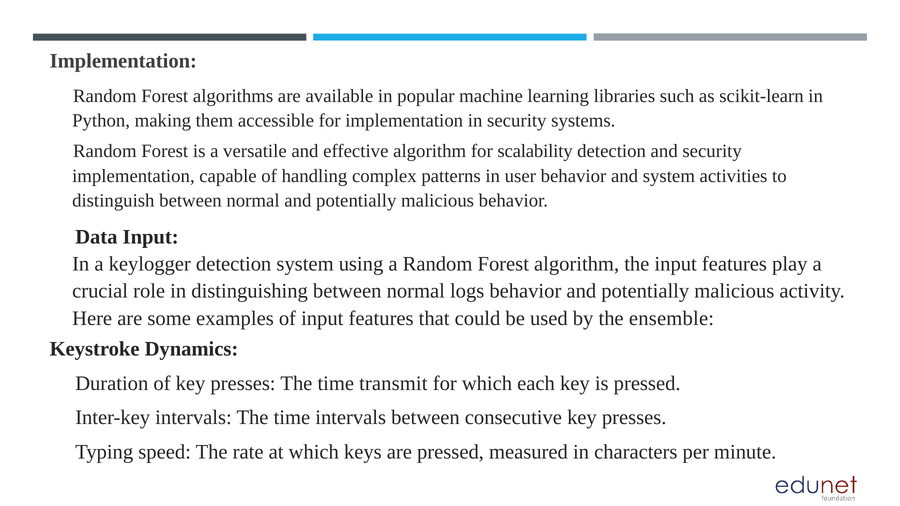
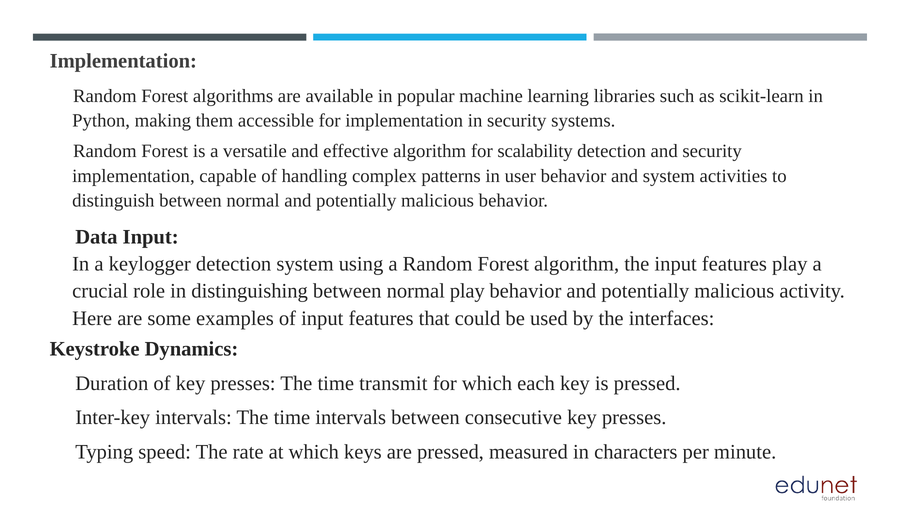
normal logs: logs -> play
ensemble: ensemble -> interfaces
